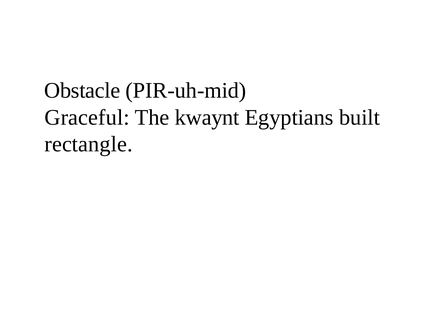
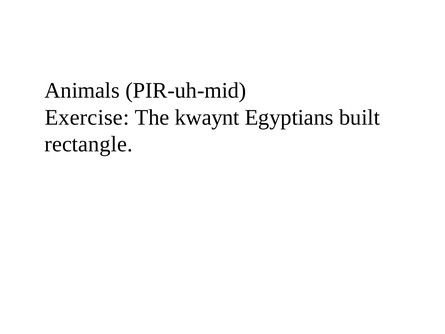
Obstacle: Obstacle -> Animals
Graceful: Graceful -> Exercise
